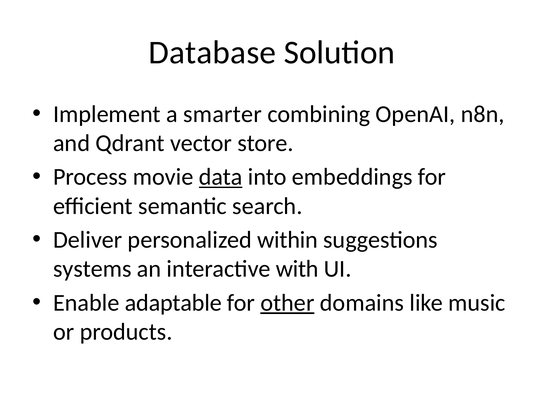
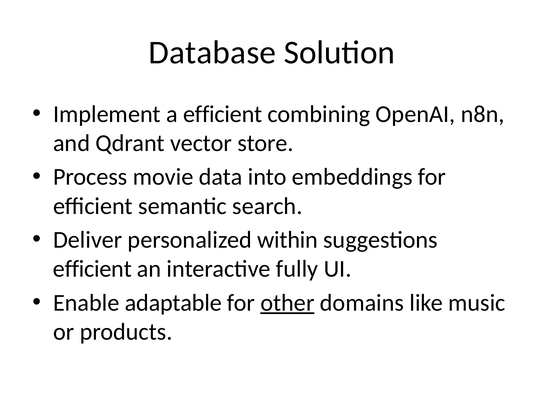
a smarter: smarter -> efficient
data underline: present -> none
systems at (92, 269): systems -> efficient
with: with -> fully
